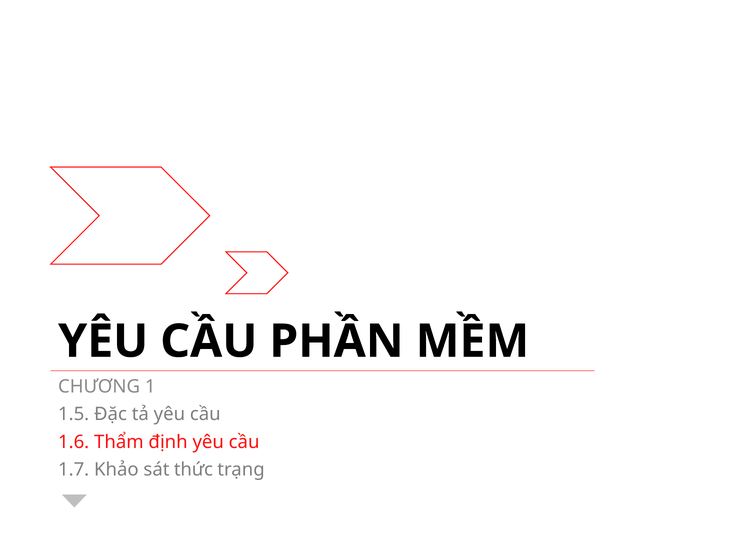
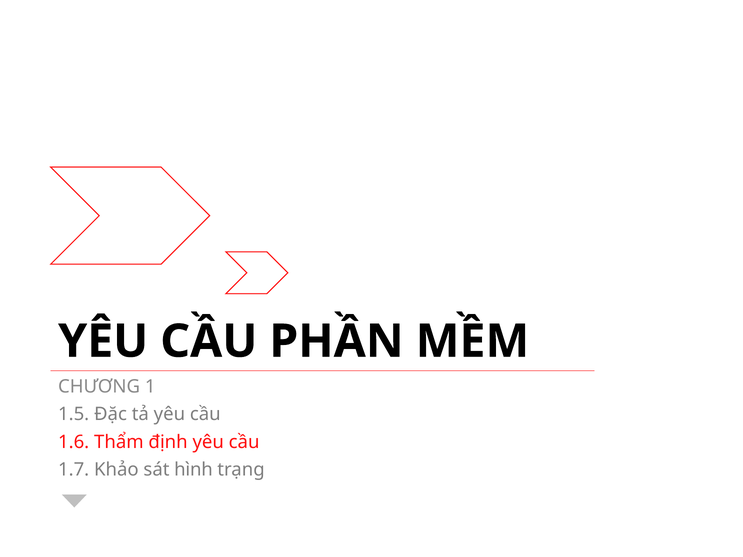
thức: thức -> hình
